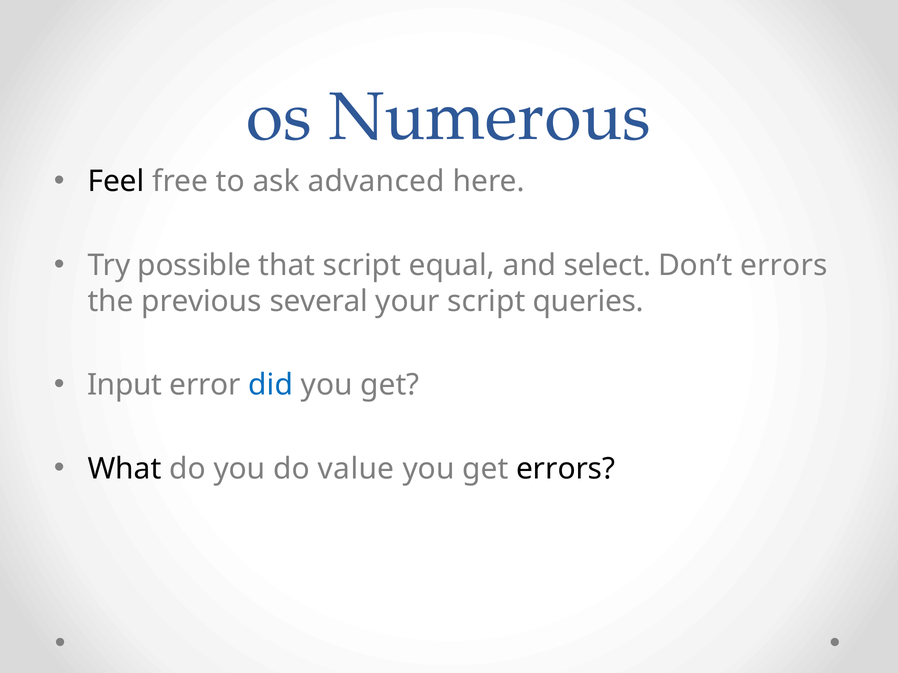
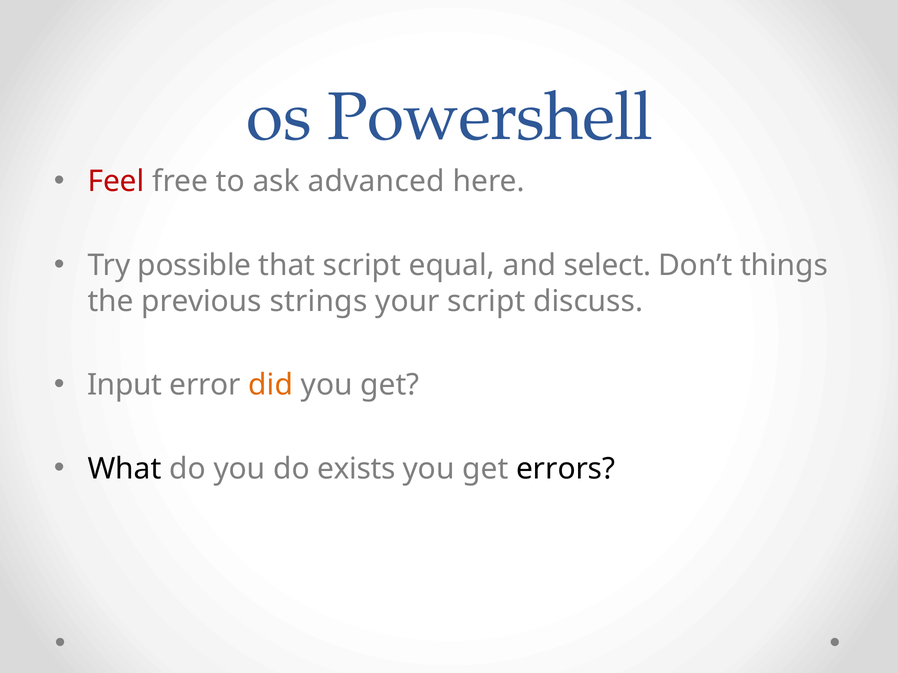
Numerous: Numerous -> Powershell
Feel colour: black -> red
Don’t errors: errors -> things
several: several -> strings
queries: queries -> discuss
did colour: blue -> orange
value: value -> exists
